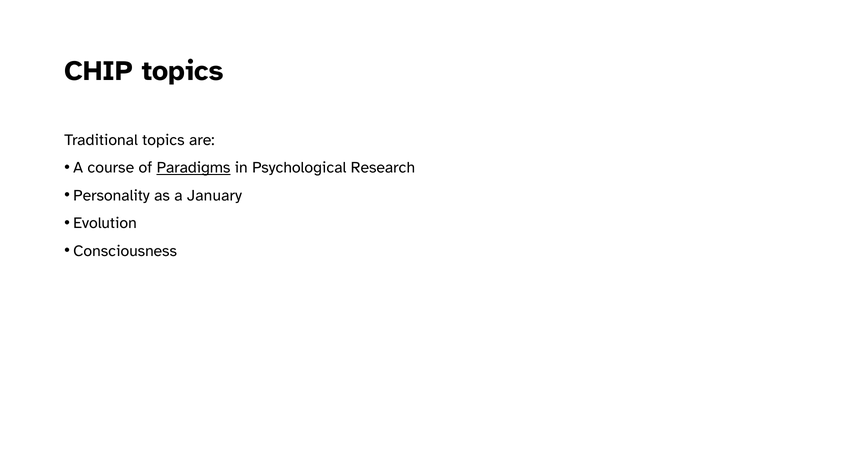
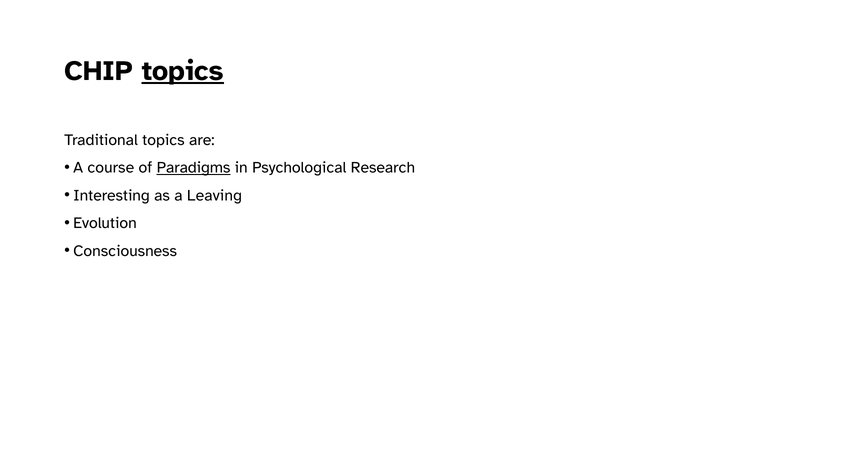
topics at (183, 71) underline: none -> present
Personality: Personality -> Interesting
January: January -> Leaving
